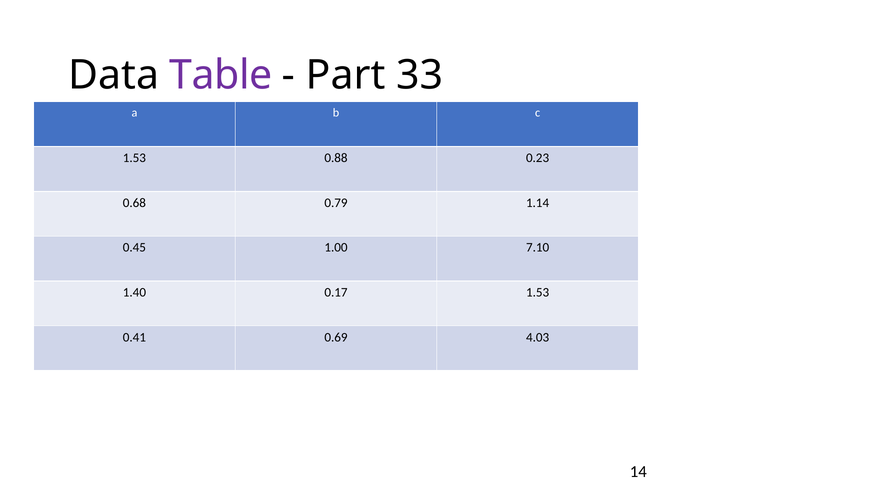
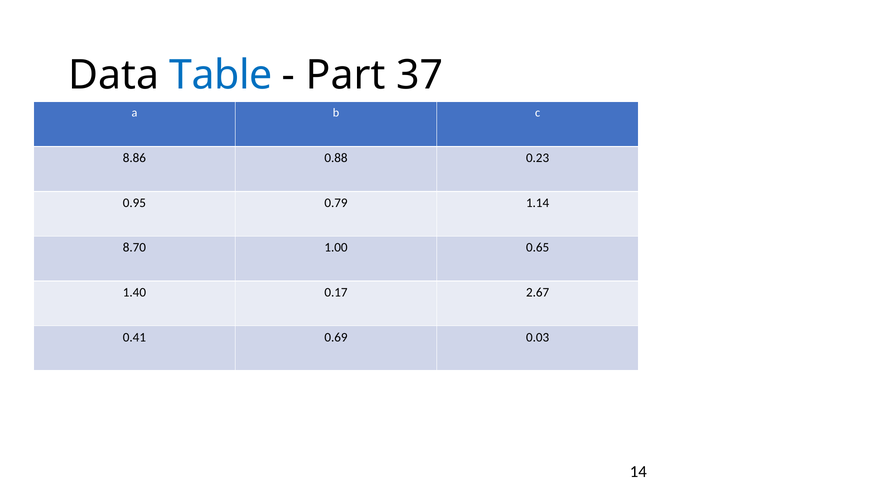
Table colour: purple -> blue
33: 33 -> 37
1.53 at (134, 158): 1.53 -> 8.86
0.68: 0.68 -> 0.95
0.45: 0.45 -> 8.70
7.10: 7.10 -> 0.65
0.17 1.53: 1.53 -> 2.67
4.03: 4.03 -> 0.03
